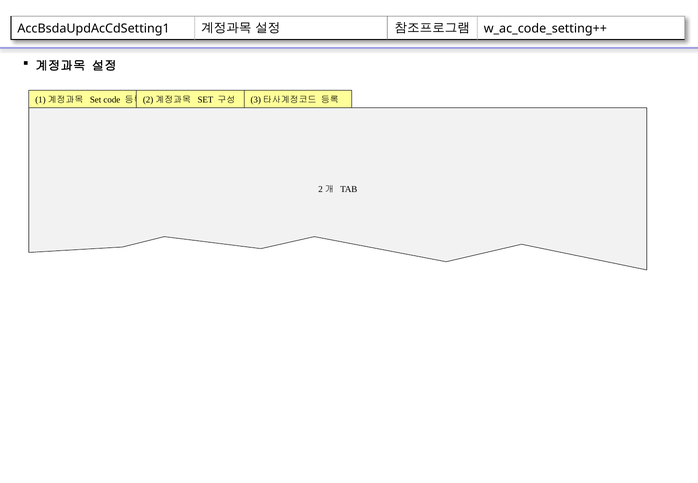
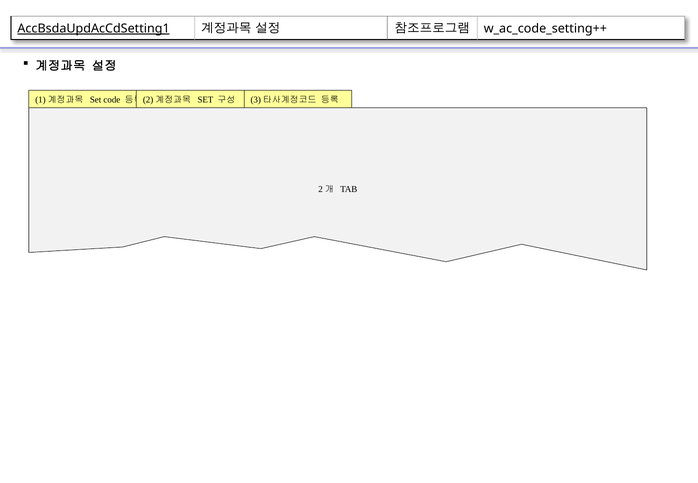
AccBsdaUpdAcCdSetting1 underline: none -> present
